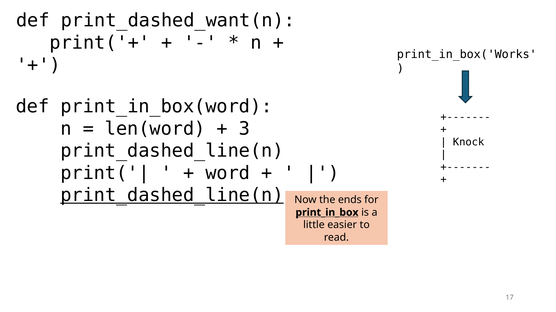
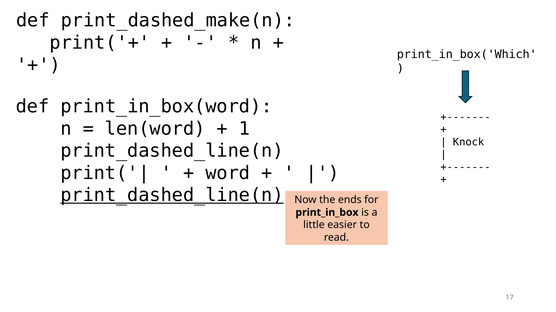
print_dashed_want(n: print_dashed_want(n -> print_dashed_make(n
print_in_box('Works: print_in_box('Works -> print_in_box('Which
3: 3 -> 1
print_in_box underline: present -> none
